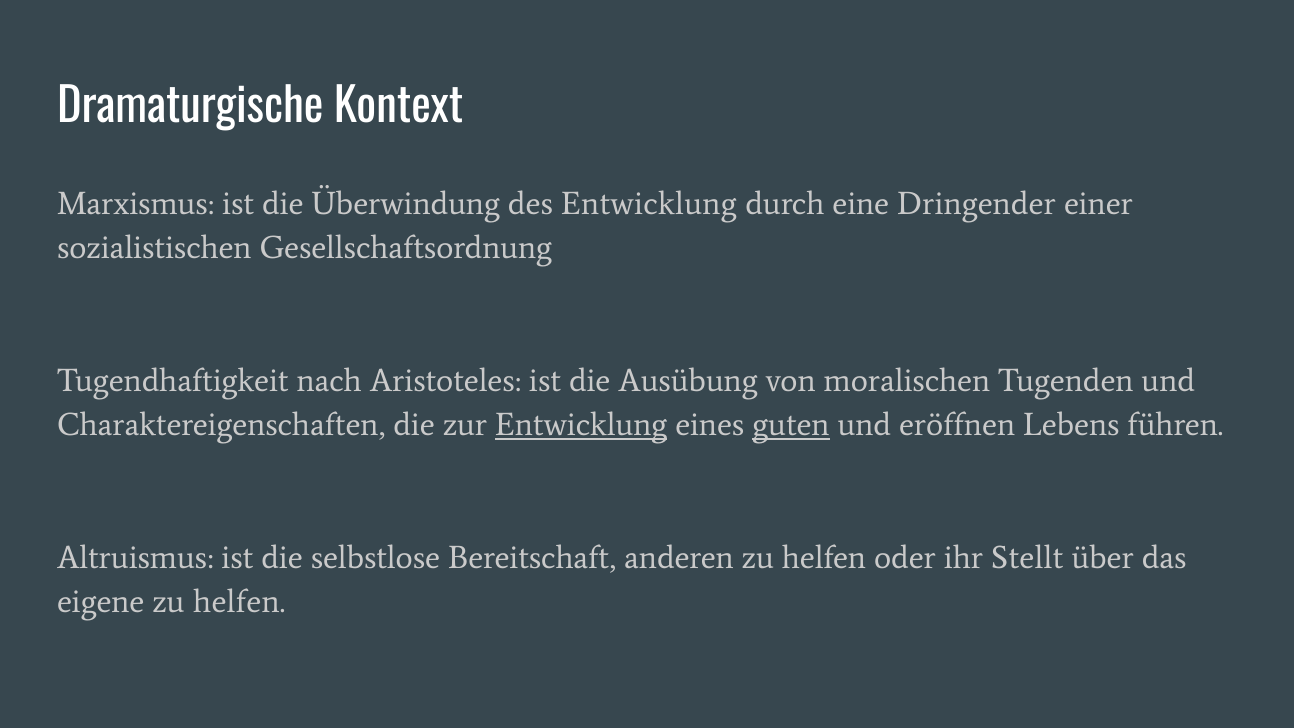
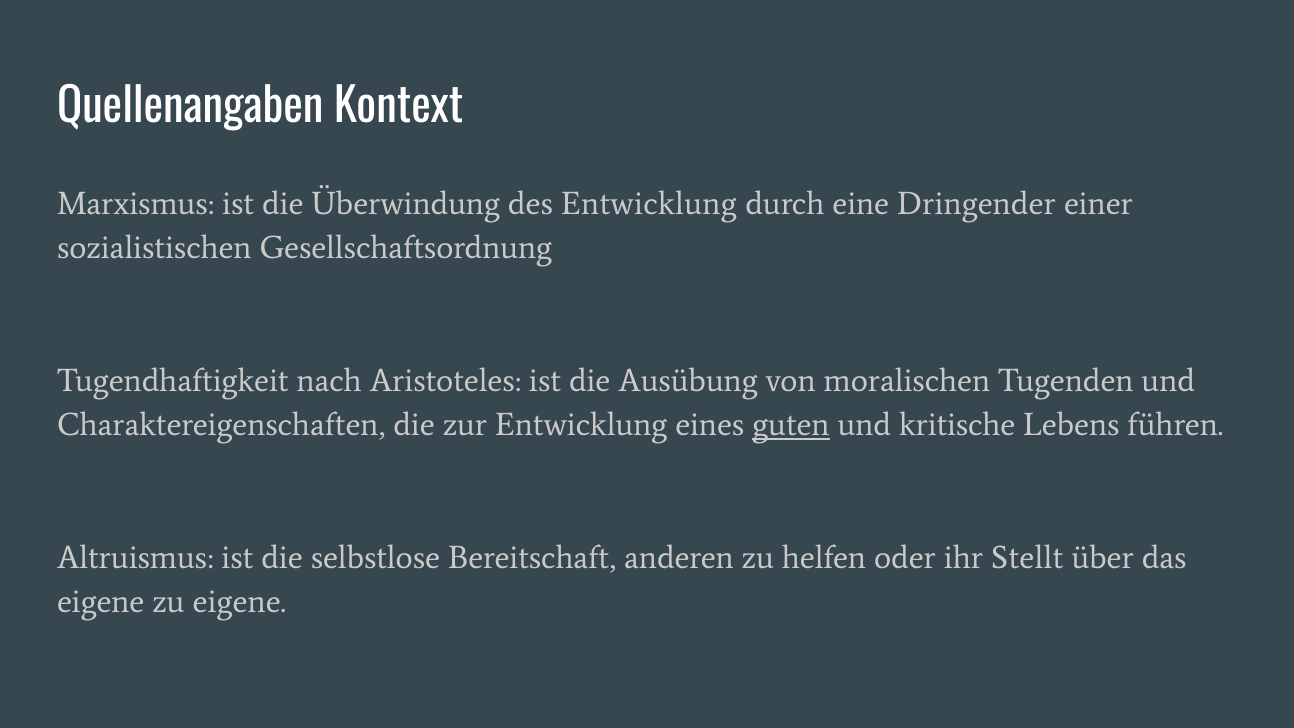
Dramaturgische: Dramaturgische -> Quellenangaben
Entwicklung at (581, 425) underline: present -> none
eröffnen: eröffnen -> kritische
eigene zu helfen: helfen -> eigene
